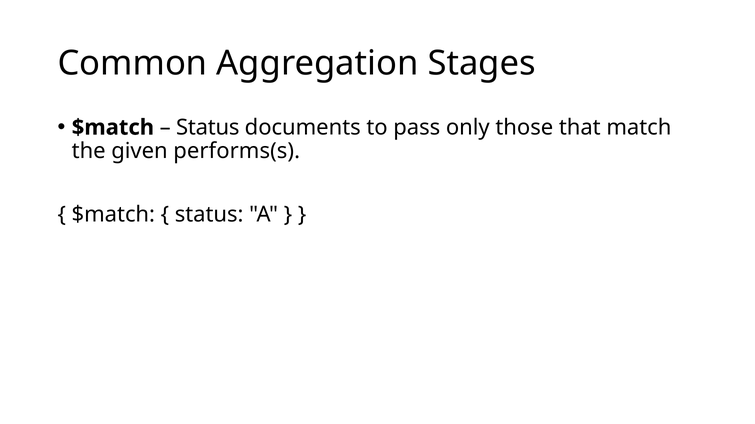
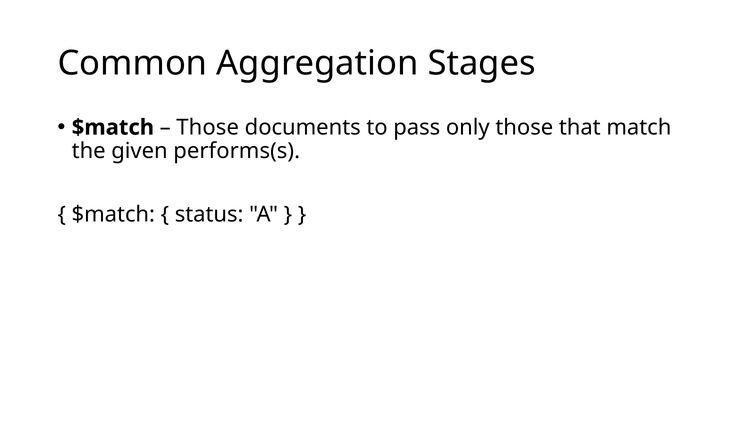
Status at (208, 128): Status -> Those
